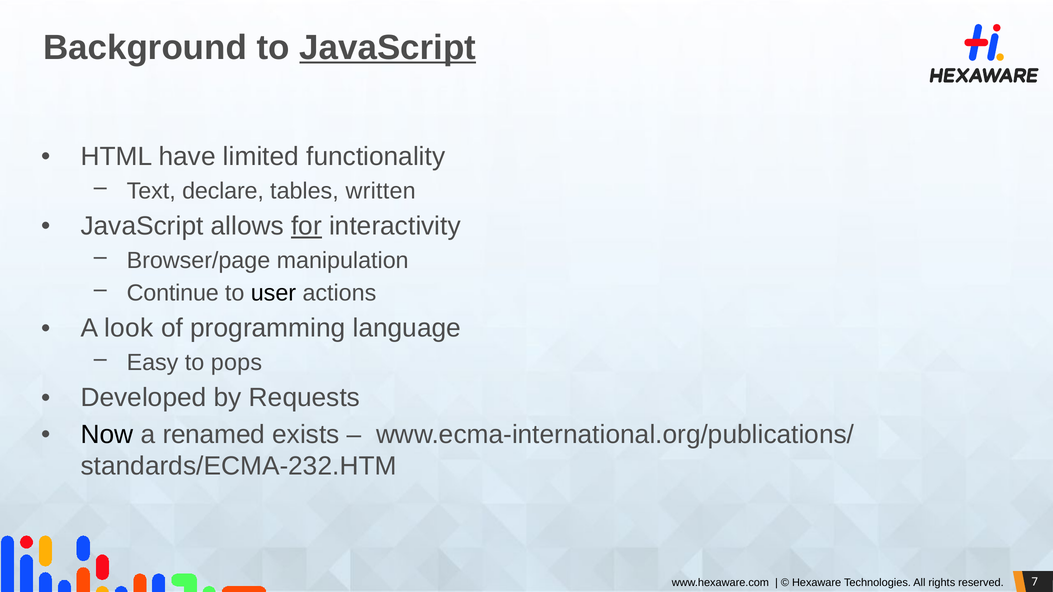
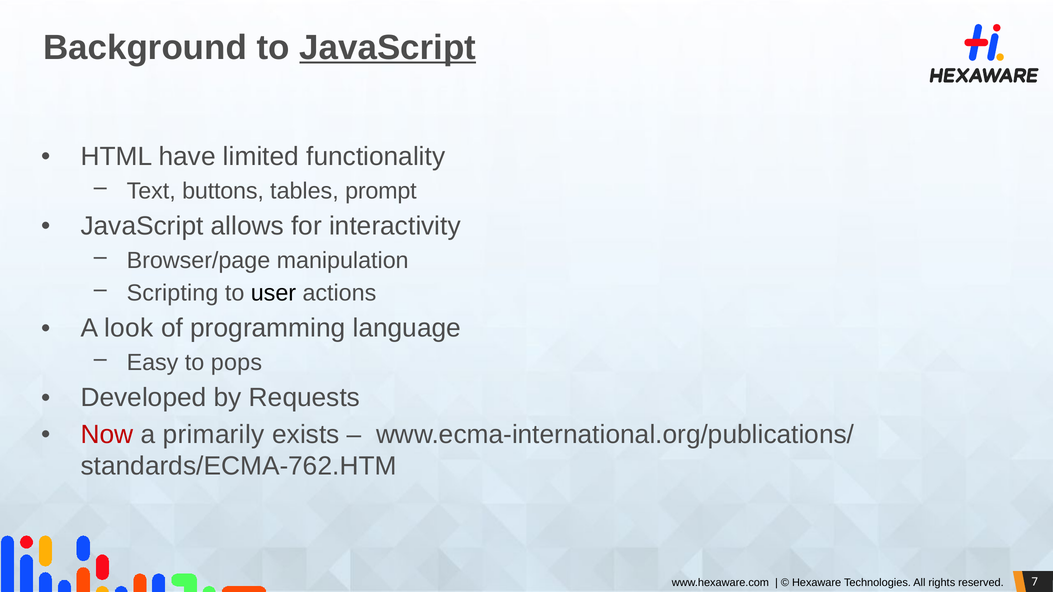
declare: declare -> buttons
written: written -> prompt
for underline: present -> none
Continue: Continue -> Scripting
Now colour: black -> red
renamed: renamed -> primarily
standards/ECMA-232.HTM: standards/ECMA-232.HTM -> standards/ECMA-762.HTM
